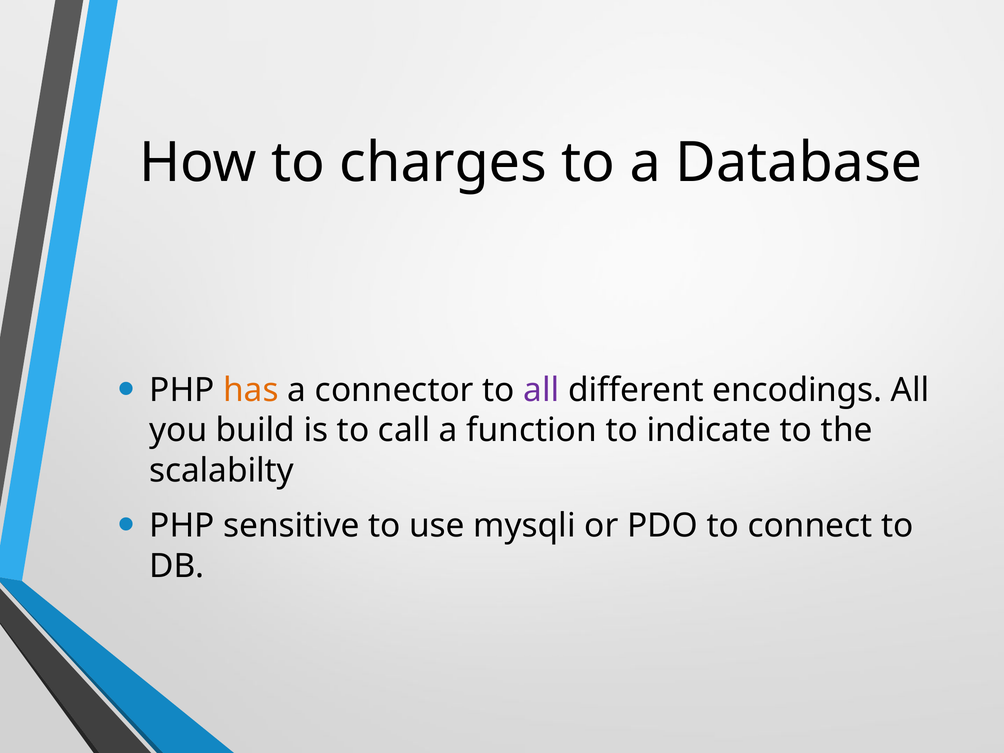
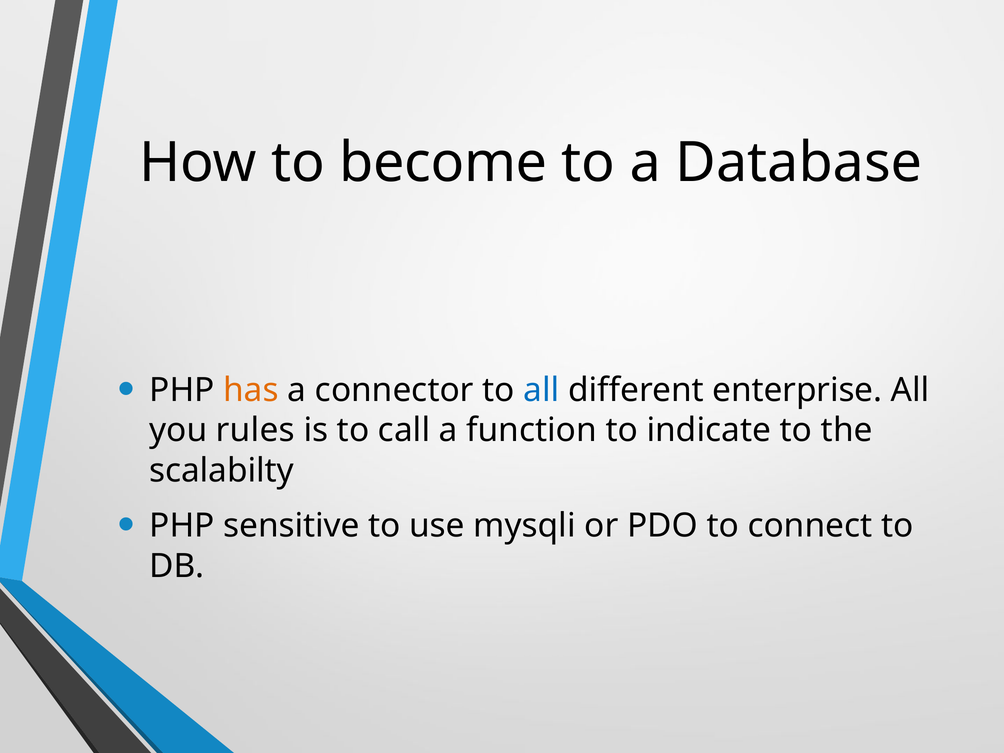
charges: charges -> become
all at (541, 390) colour: purple -> blue
encodings: encodings -> enterprise
build: build -> rules
